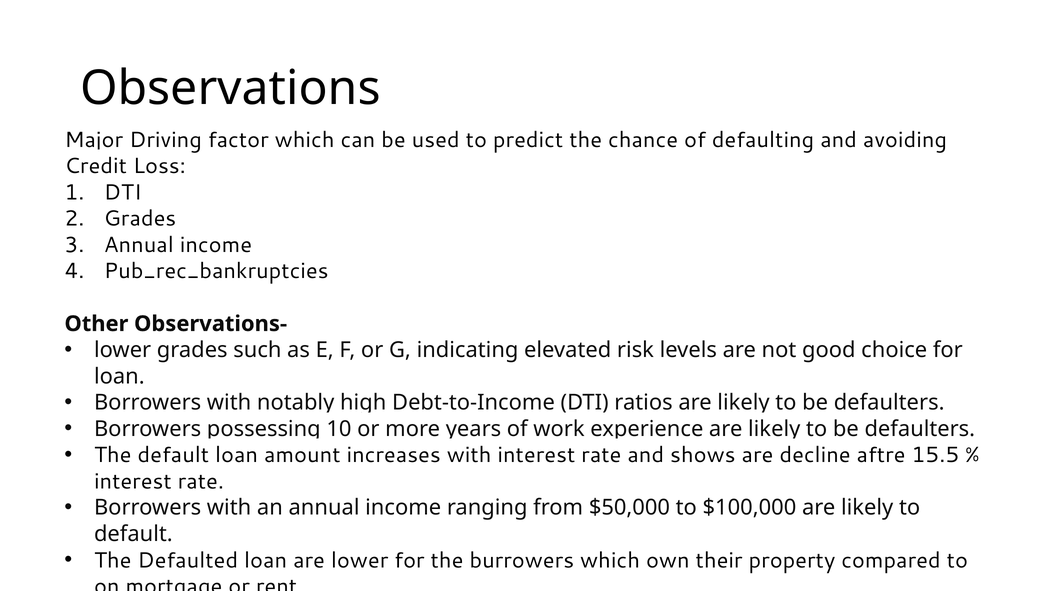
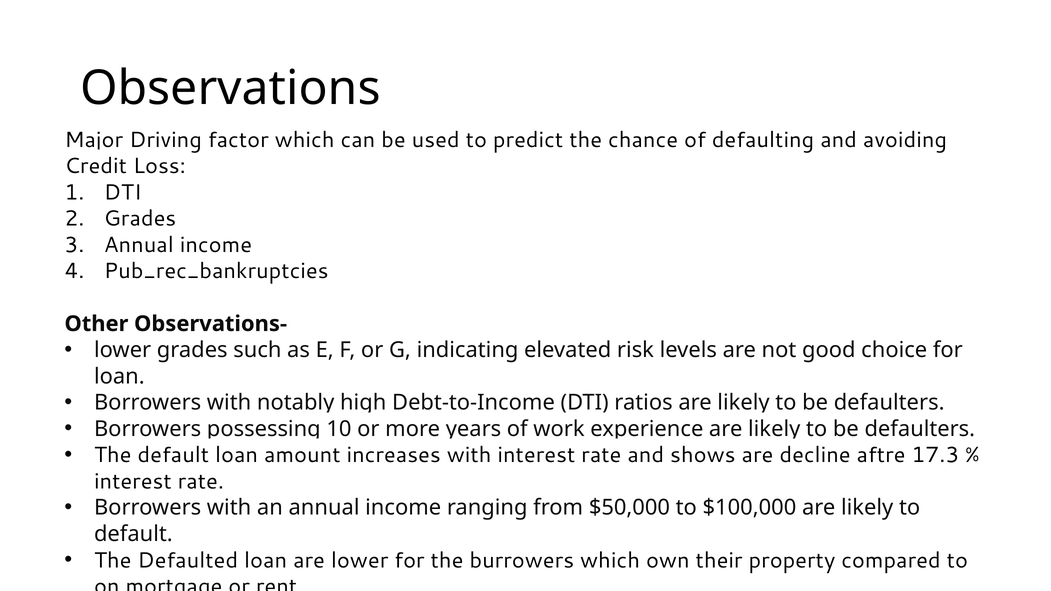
15.5: 15.5 -> 17.3
